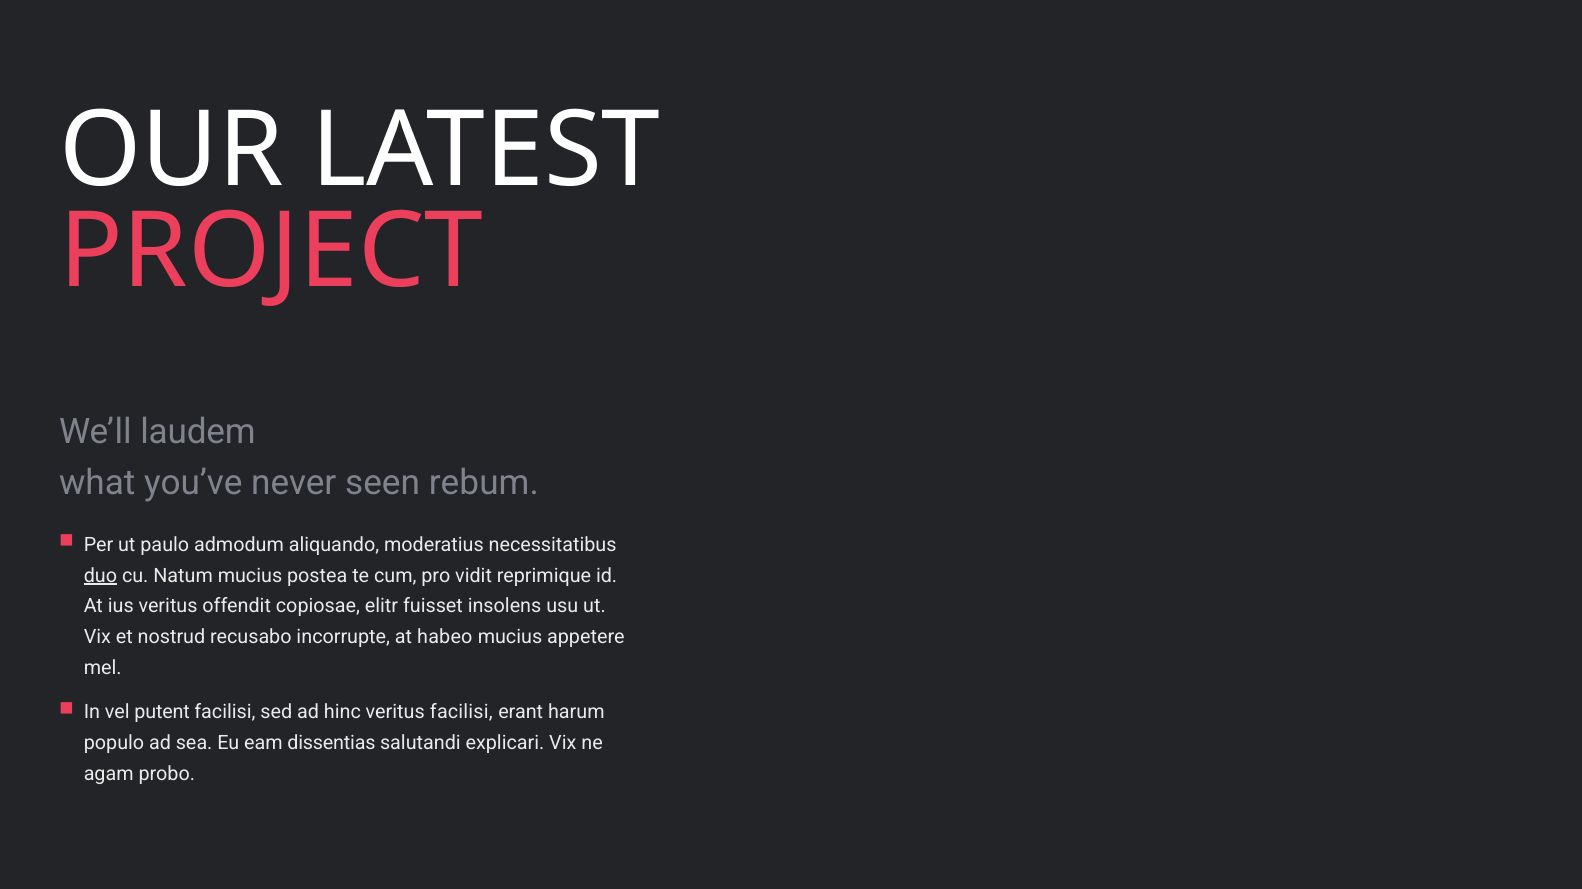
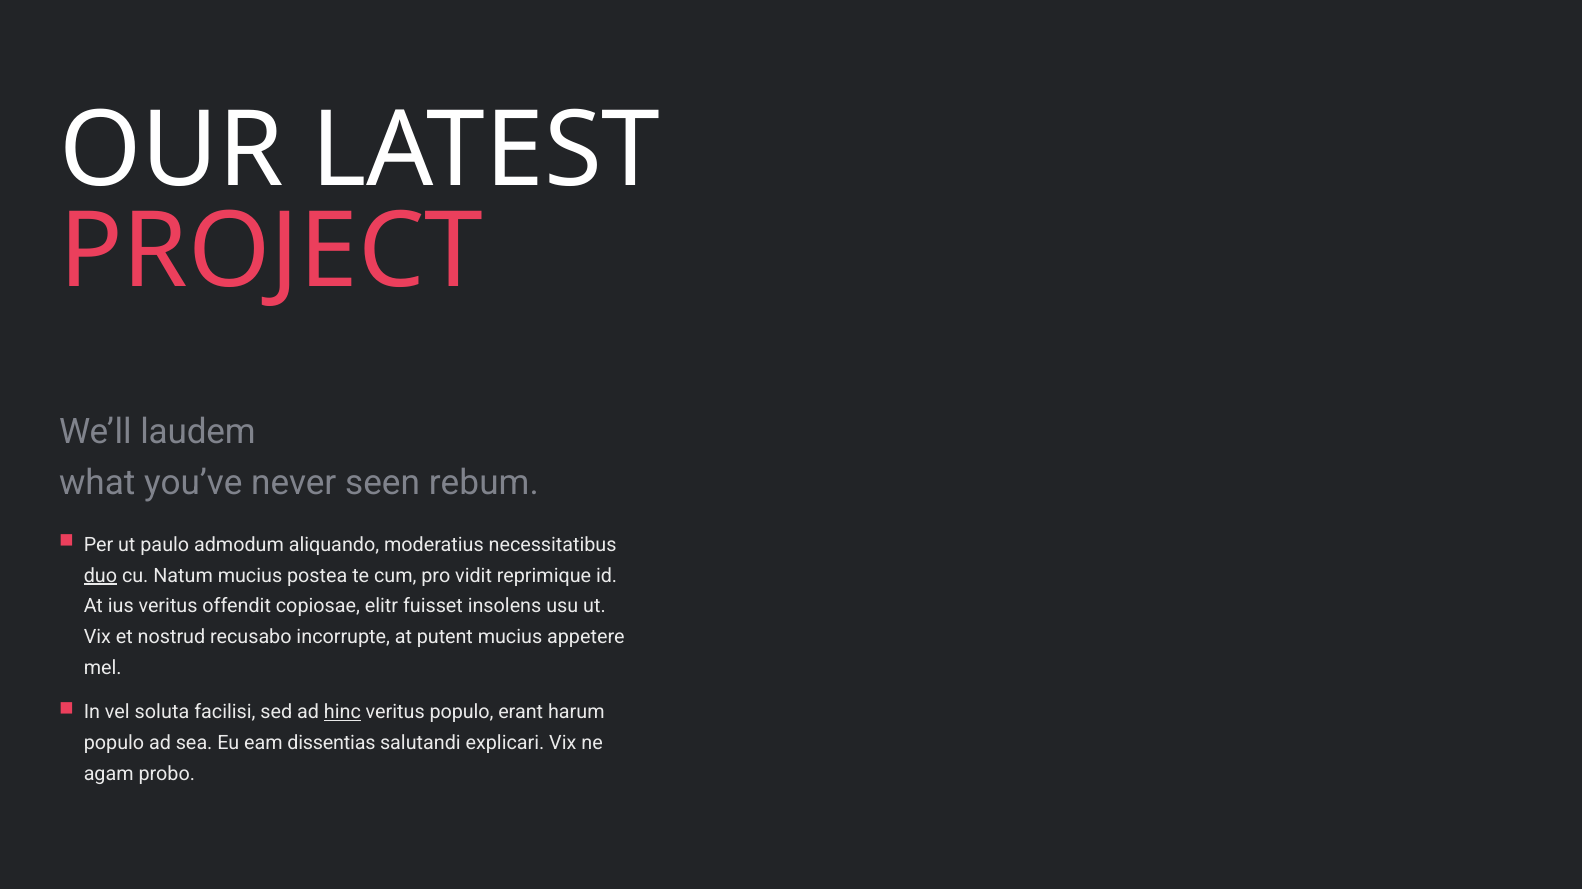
habeo: habeo -> putent
putent: putent -> soluta
hinc underline: none -> present
veritus facilisi: facilisi -> populo
